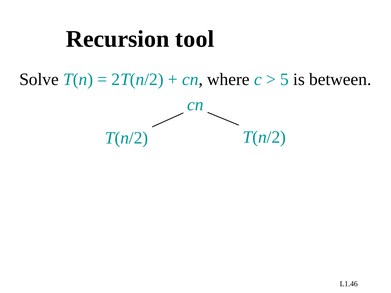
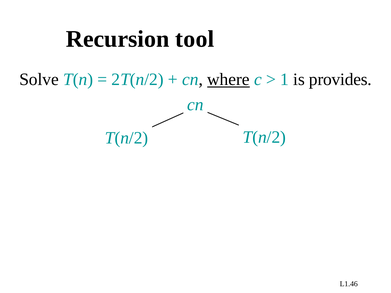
where underline: none -> present
5: 5 -> 1
between: between -> provides
